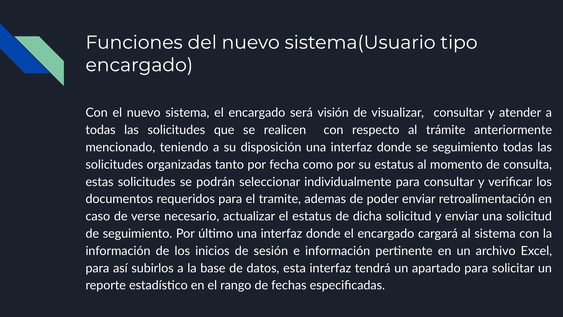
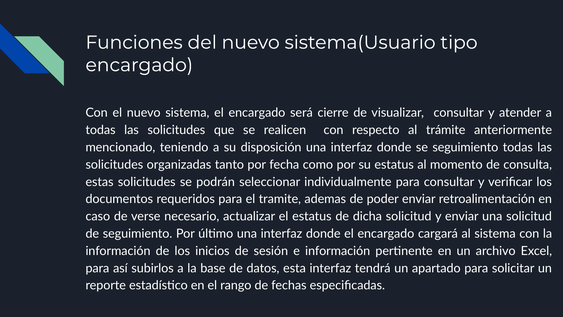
visión: visión -> cierre
